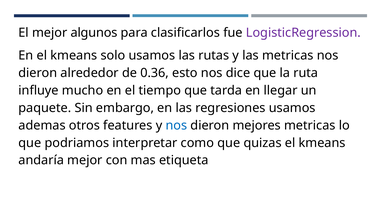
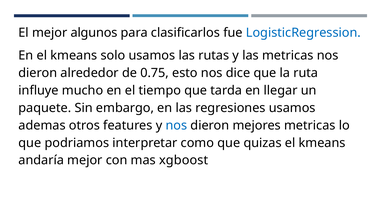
LogisticRegression colour: purple -> blue
0.36: 0.36 -> 0.75
etiqueta: etiqueta -> xgboost
